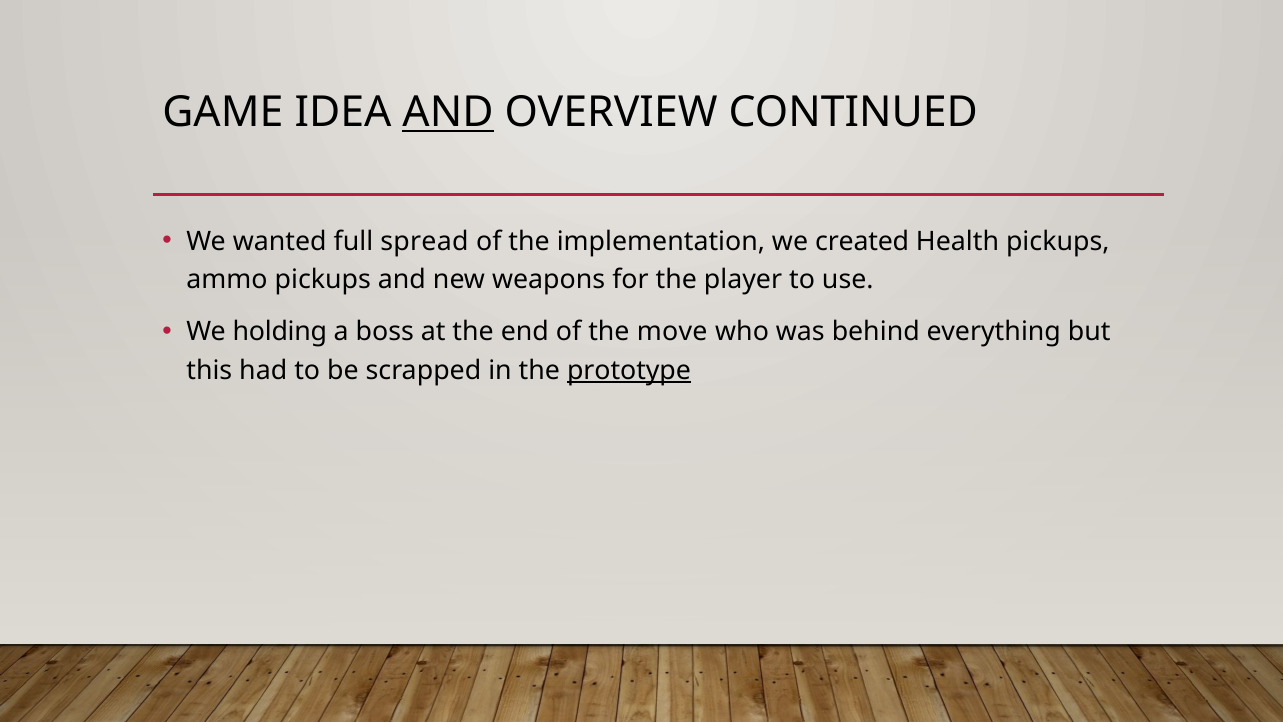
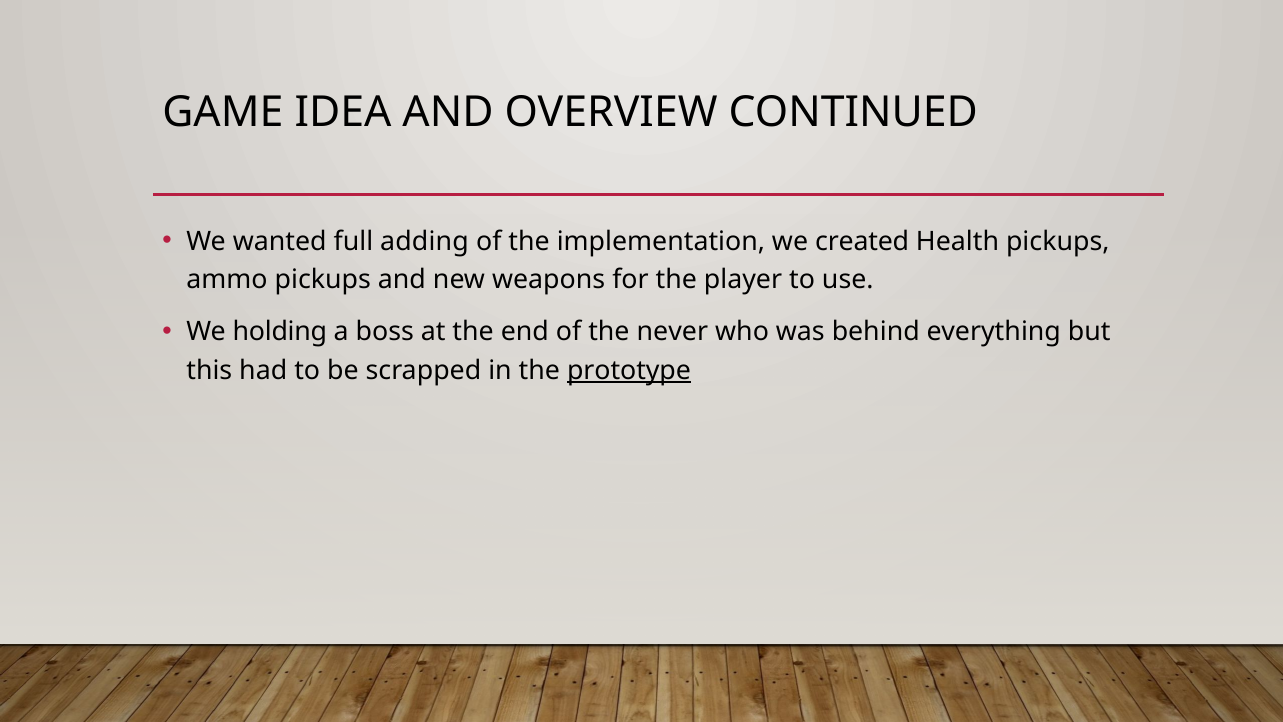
AND at (448, 112) underline: present -> none
spread: spread -> adding
move: move -> never
